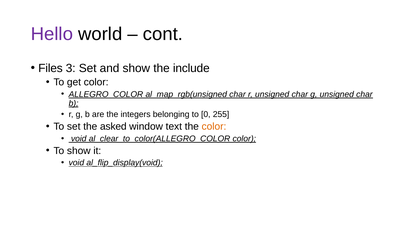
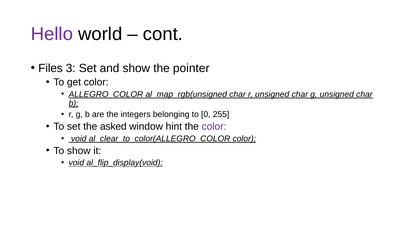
include: include -> pointer
text: text -> hint
color at (214, 127) colour: orange -> purple
